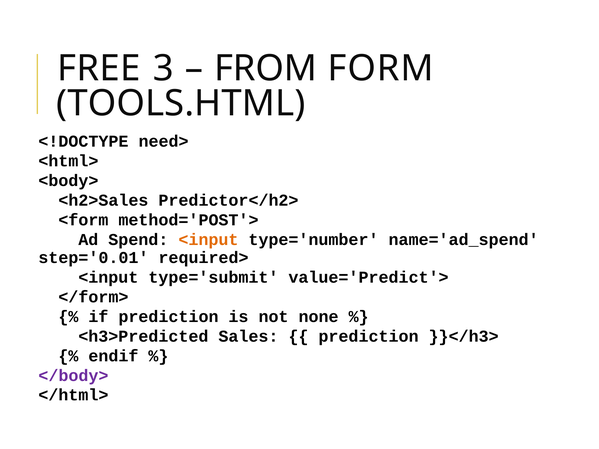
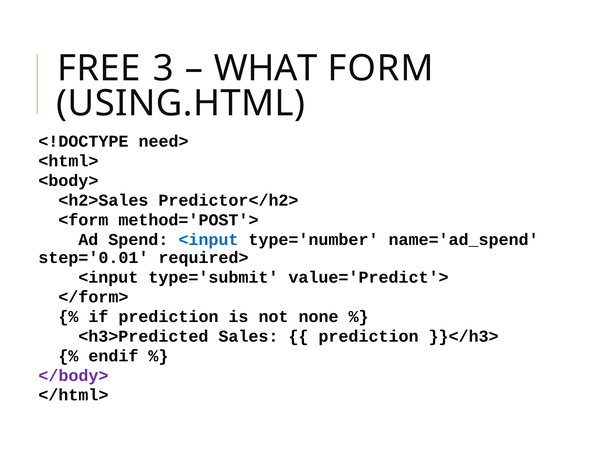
FROM: FROM -> WHAT
TOOLS.HTML: TOOLS.HTML -> USING.HTML
<input at (208, 240) colour: orange -> blue
